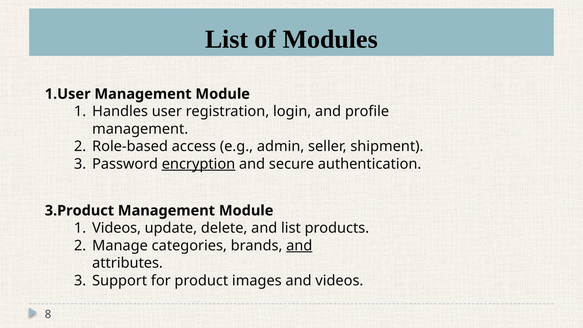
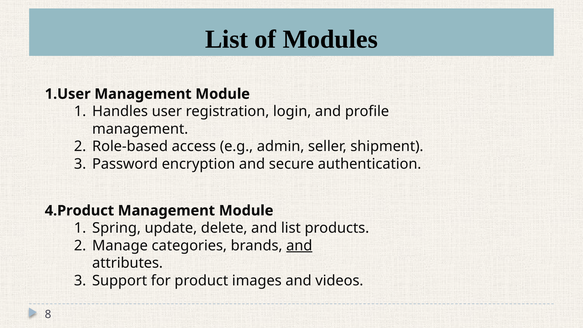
encryption underline: present -> none
3.Product: 3.Product -> 4.Product
Videos at (117, 228): Videos -> Spring
